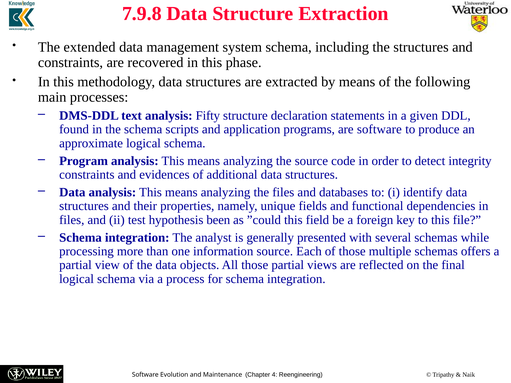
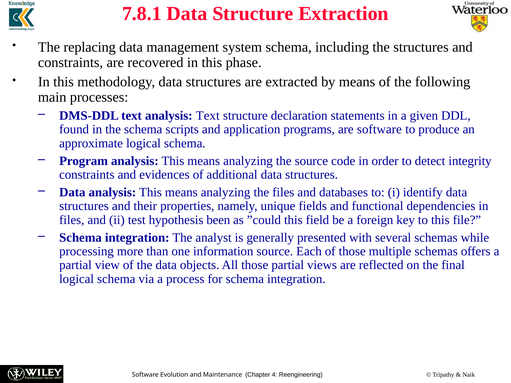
7.9.8: 7.9.8 -> 7.8.1
extended: extended -> replacing
analysis Fifty: Fifty -> Text
